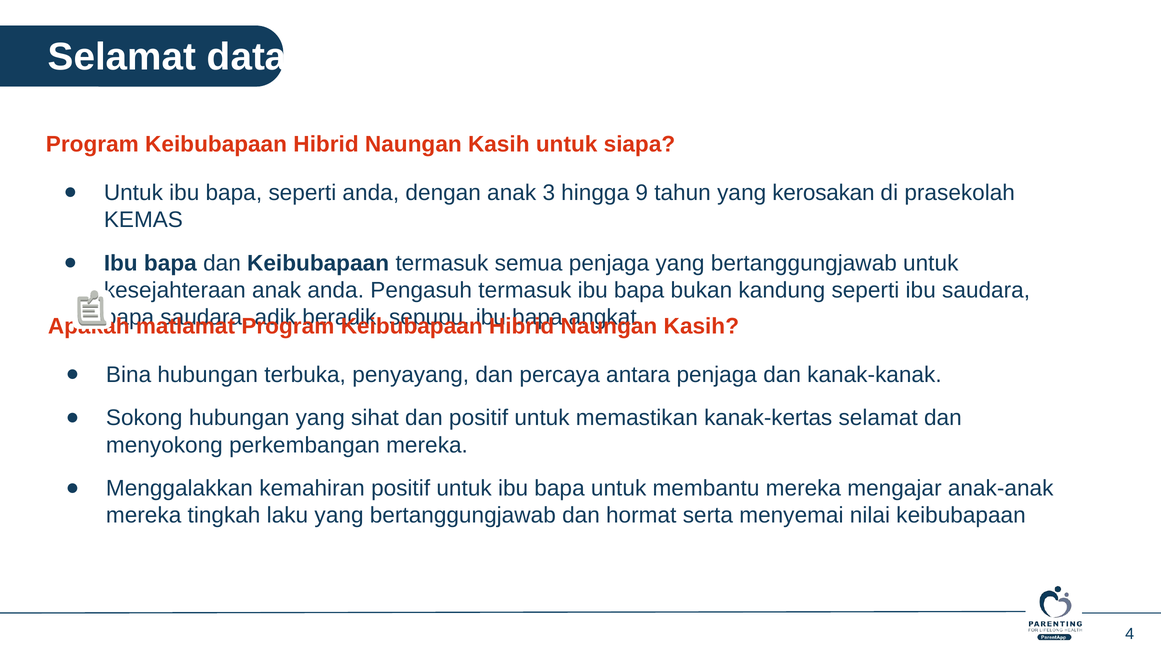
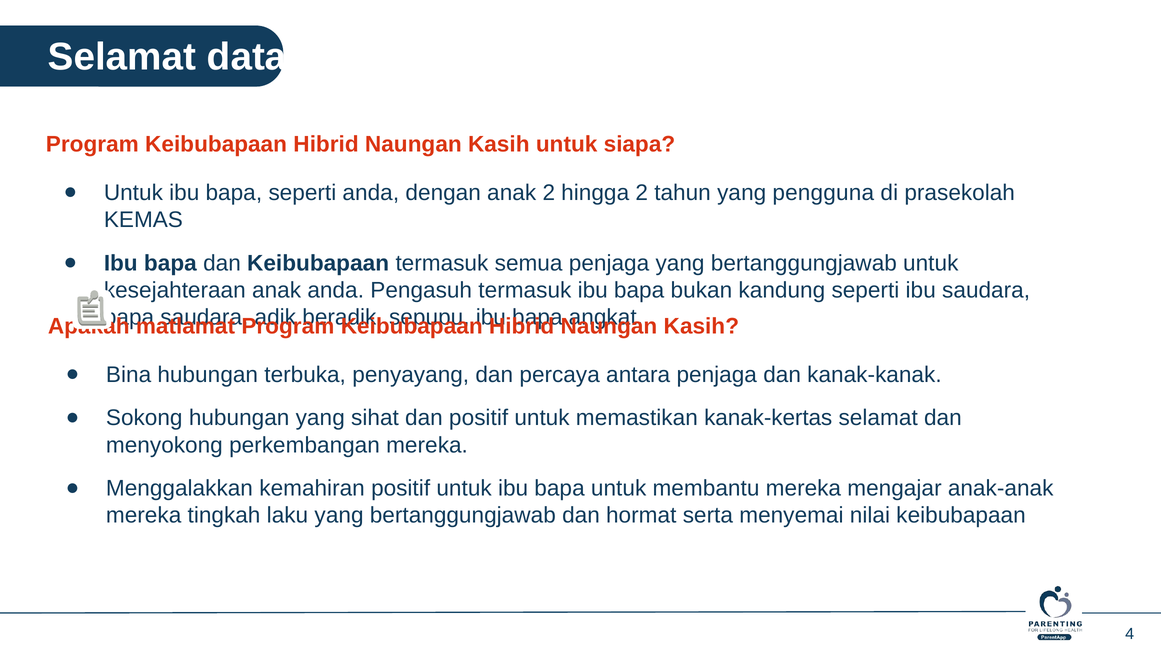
anak 3: 3 -> 2
hingga 9: 9 -> 2
kerosakan: kerosakan -> pengguna
